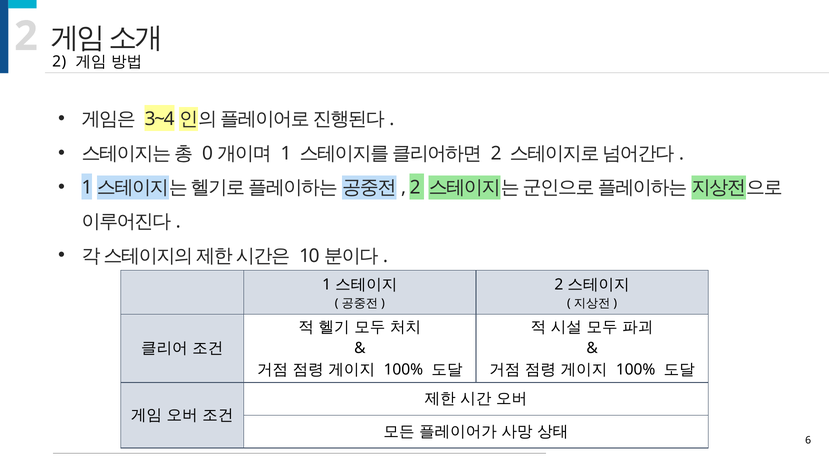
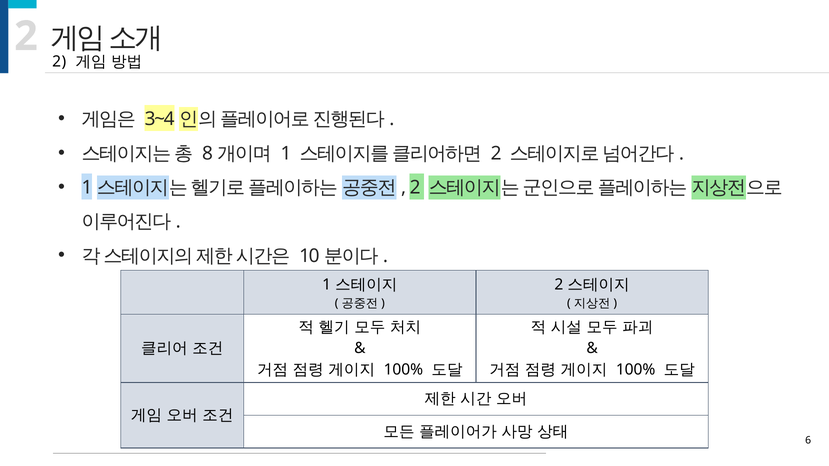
0: 0 -> 8
